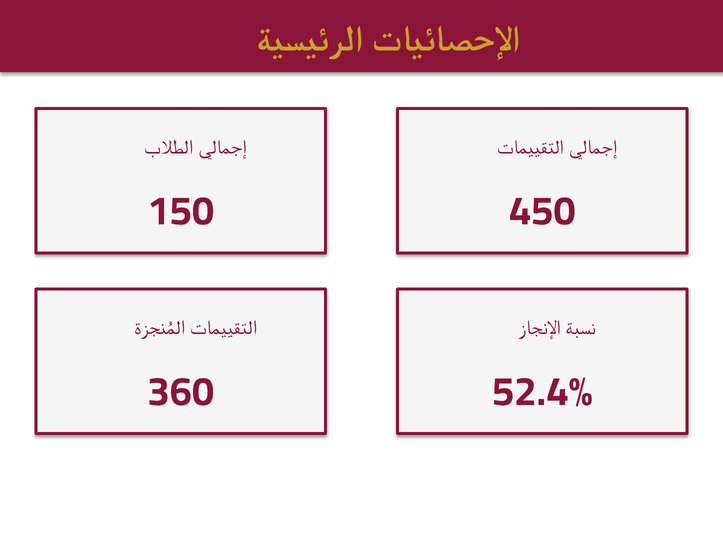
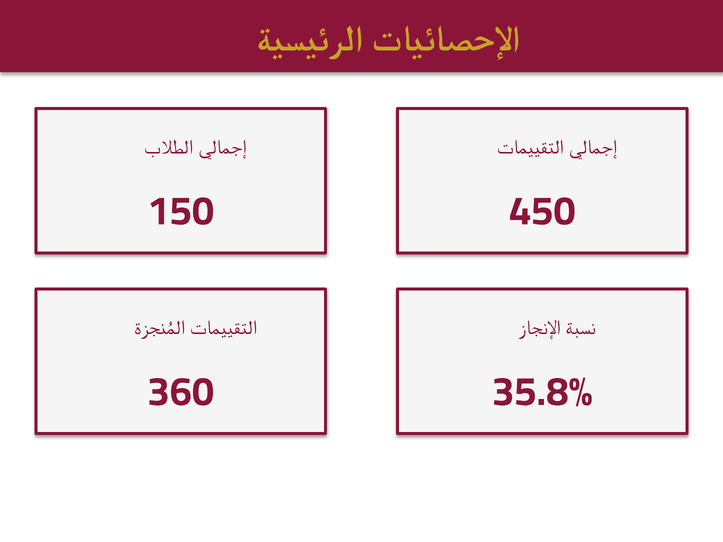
52.4%: 52.4% -> 35.8%
